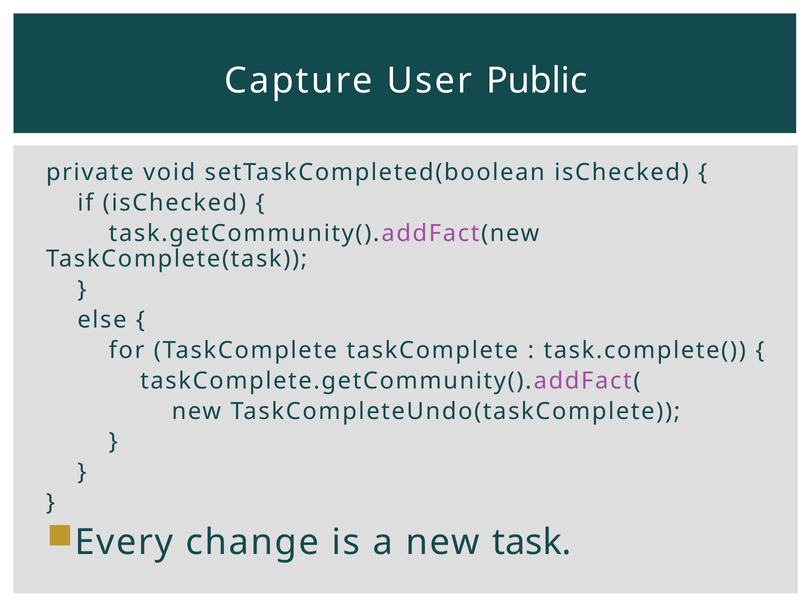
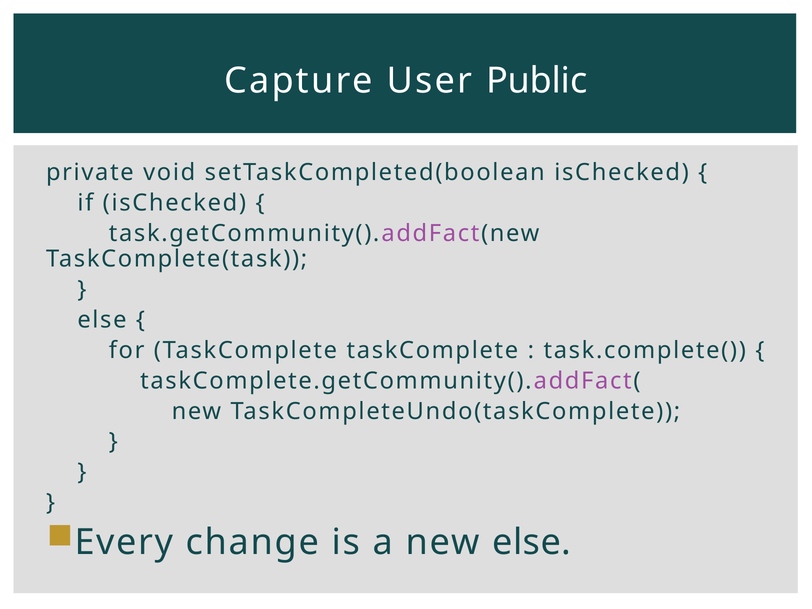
new task: task -> else
